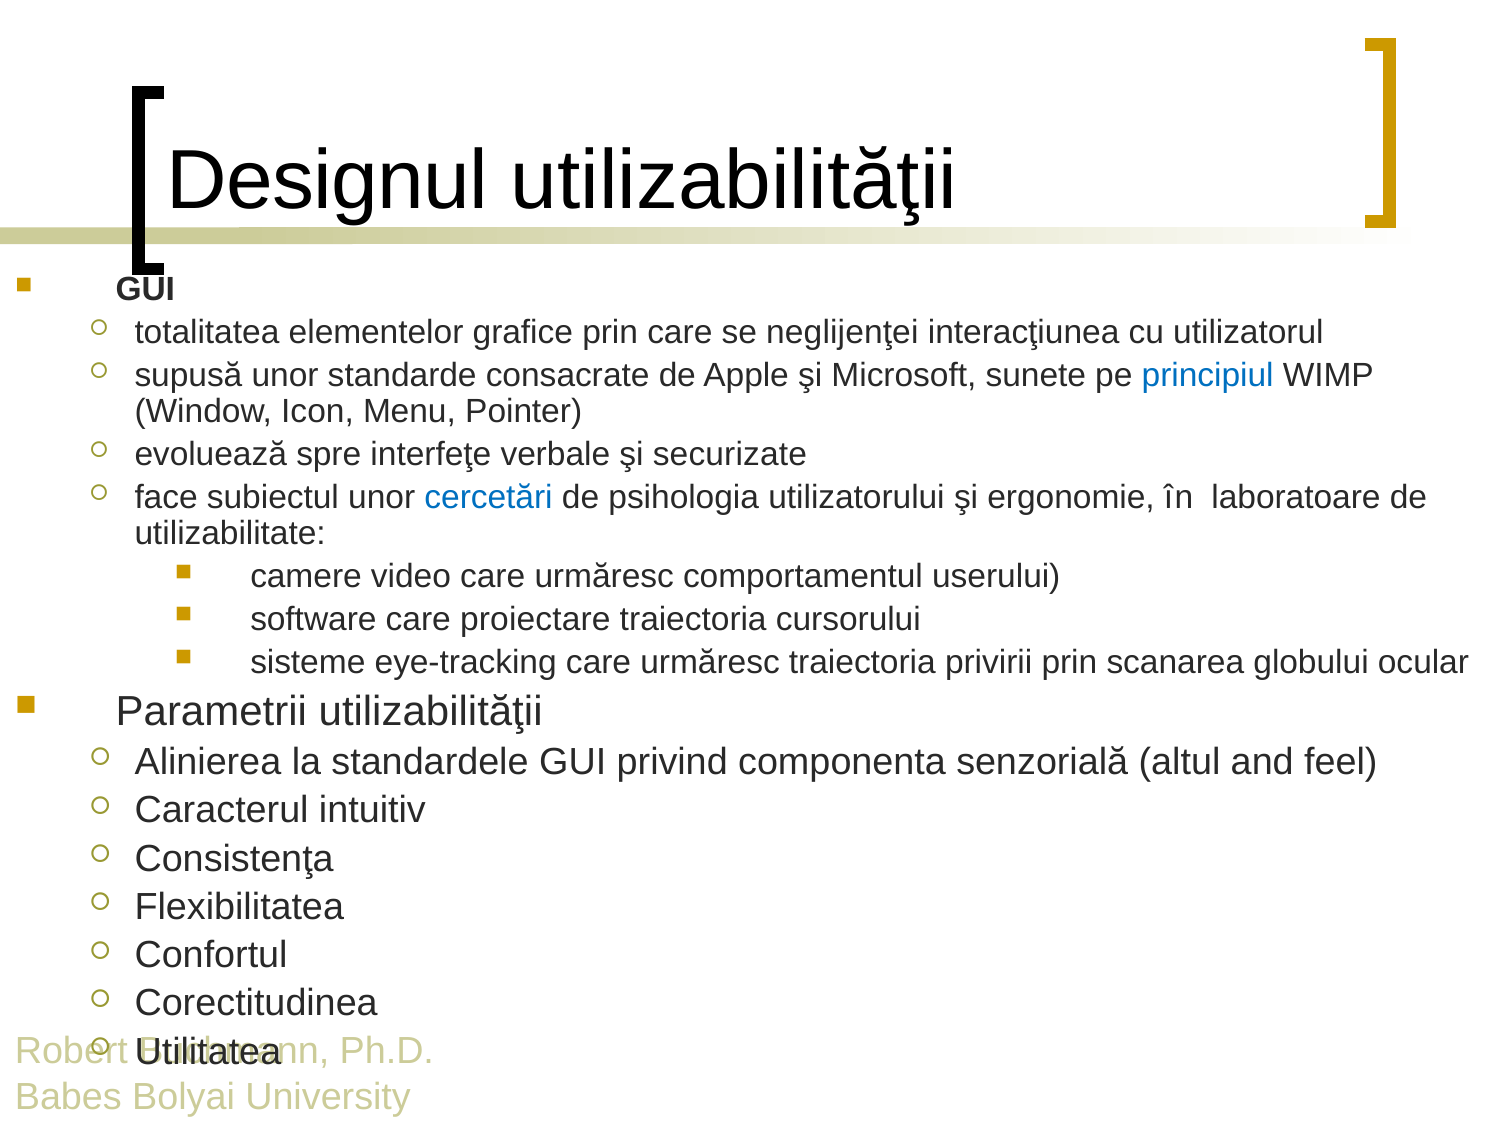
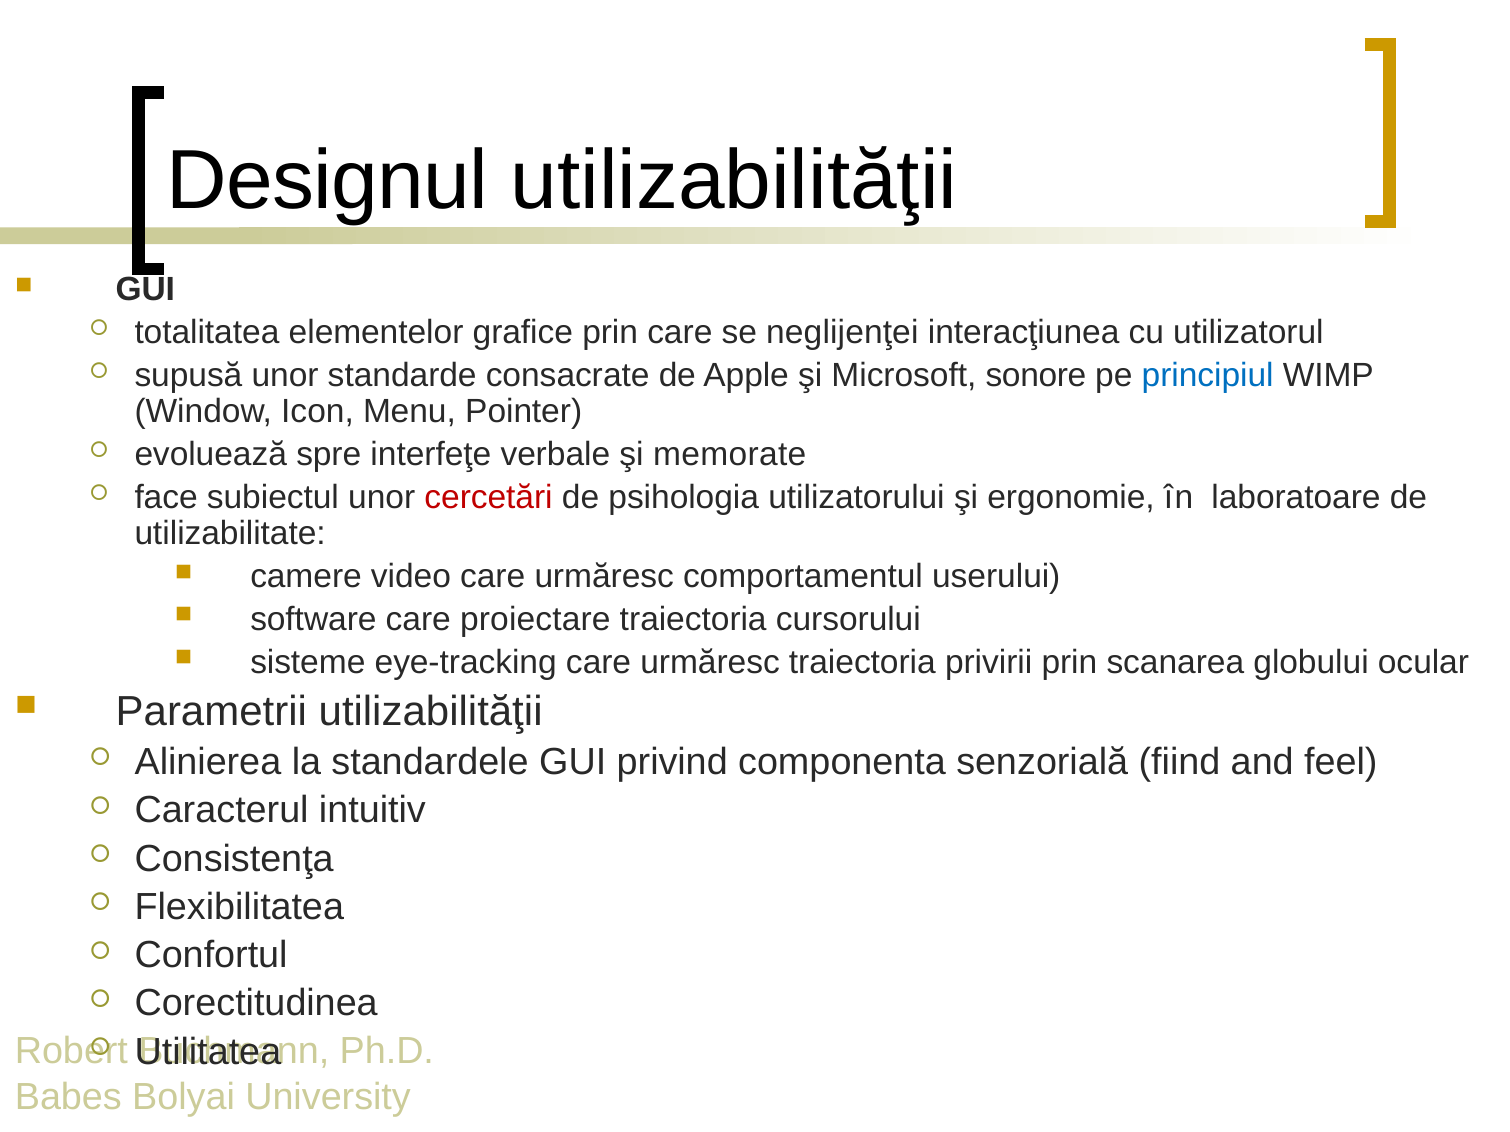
sunete: sunete -> sonore
securizate: securizate -> memorate
cercetări colour: blue -> red
altul: altul -> fiind
